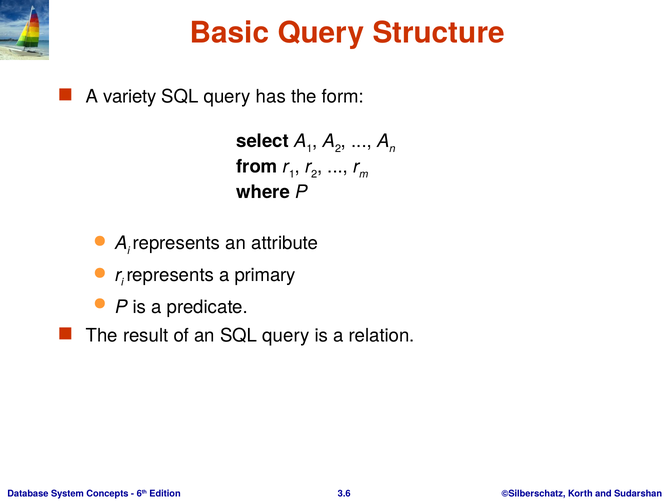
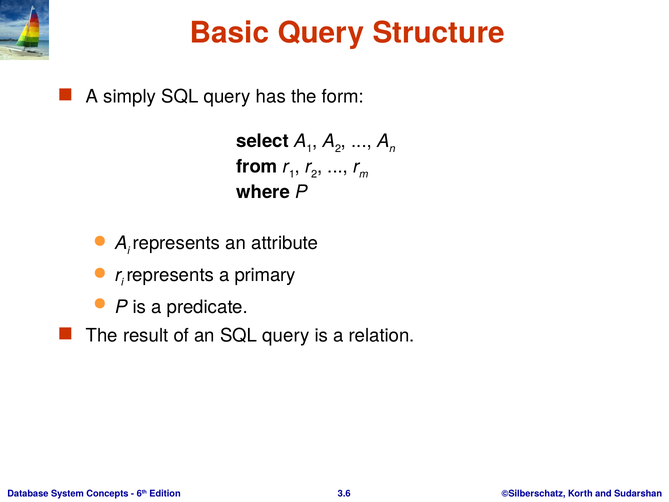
variety: variety -> simply
